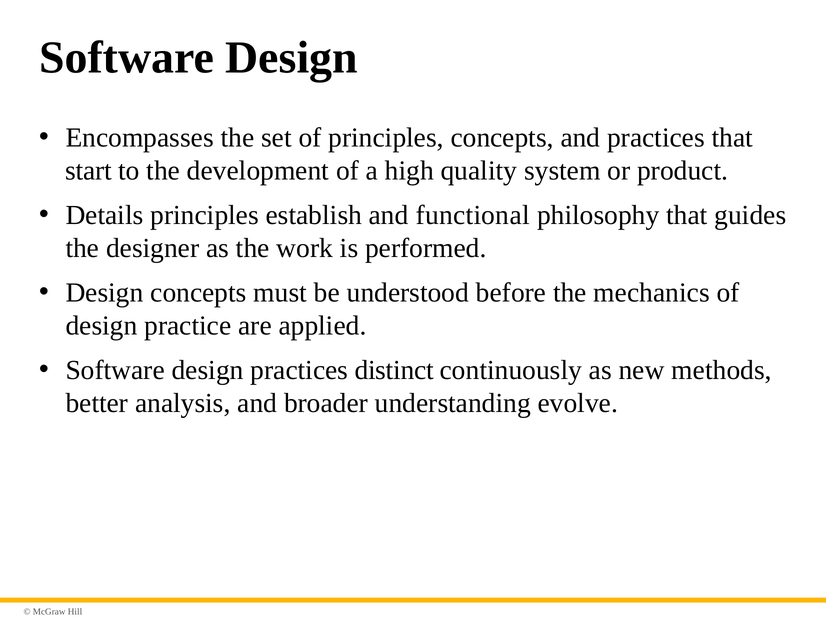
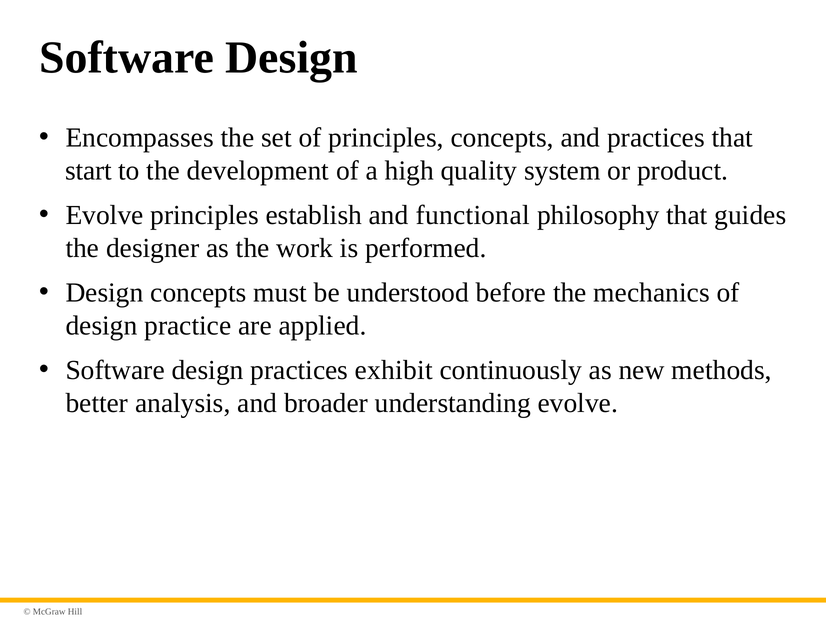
Details at (105, 215): Details -> Evolve
distinct: distinct -> exhibit
